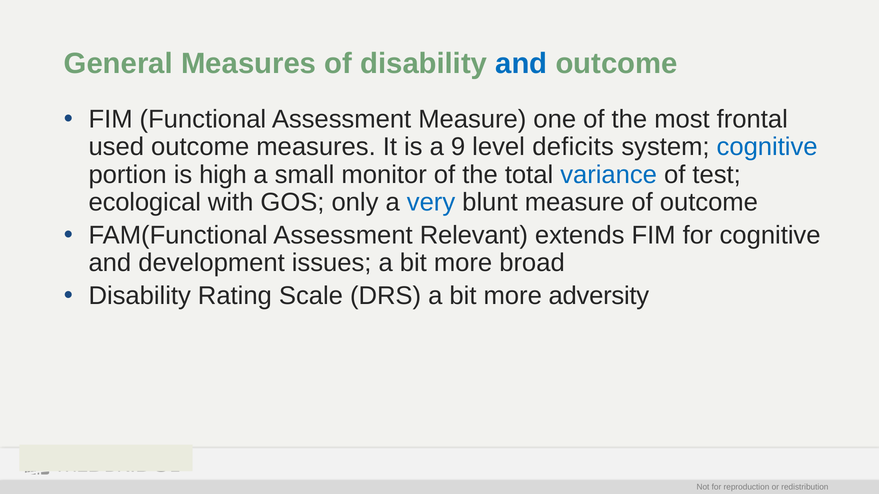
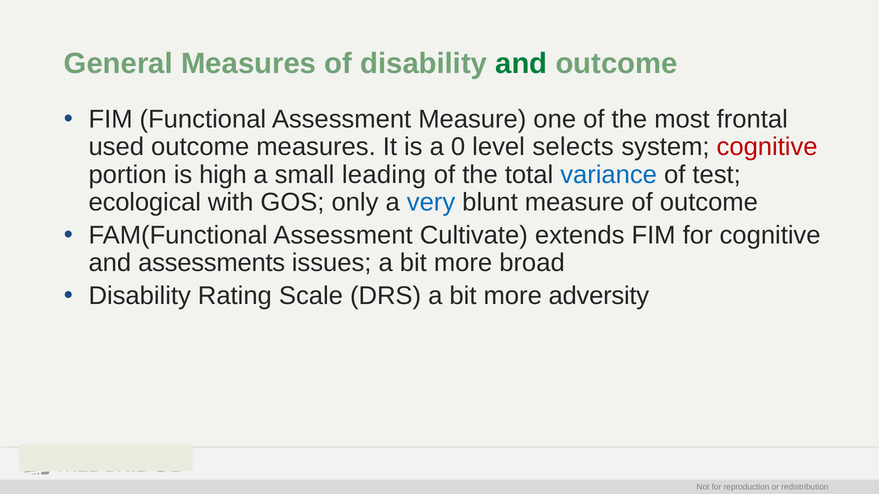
and at (521, 64) colour: blue -> green
9: 9 -> 0
deficits: deficits -> selects
cognitive at (767, 147) colour: blue -> red
monitor: monitor -> leading
Relevant: Relevant -> Cultivate
development: development -> assessments
